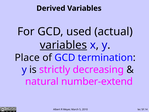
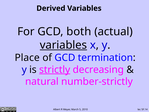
used: used -> both
strictly underline: none -> present
number-extend: number-extend -> number-strictly
